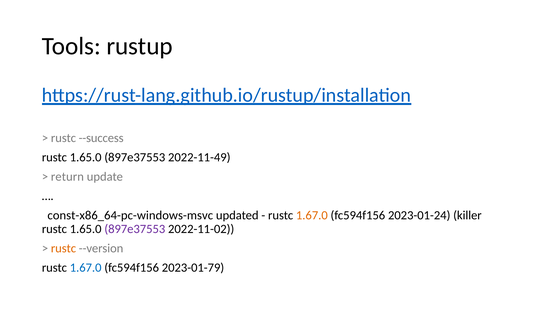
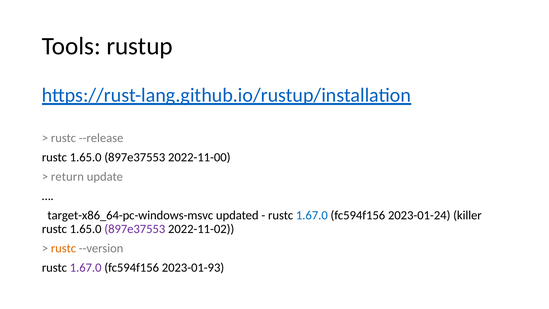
--success: --success -> --release
2022-11-49: 2022-11-49 -> 2022-11-00
const-x86_64-pc-windows-msvc: const-x86_64-pc-windows-msvc -> target-x86_64-pc-windows-msvc
1.67.0 at (312, 215) colour: orange -> blue
1.67.0 at (86, 267) colour: blue -> purple
2023-01-79: 2023-01-79 -> 2023-01-93
